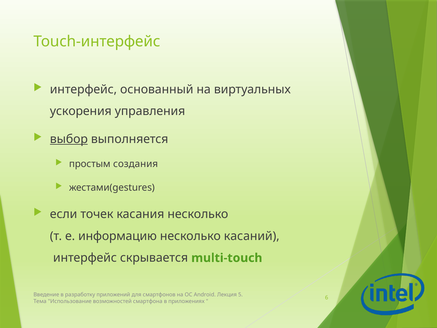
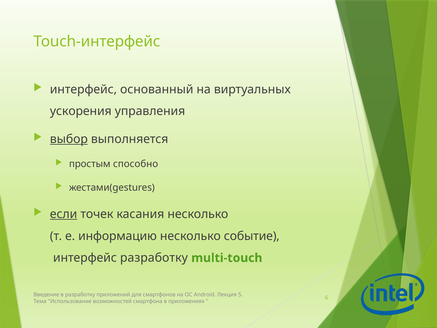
создания: создания -> способно
если underline: none -> present
касаний: касаний -> событие
интерфейс скрывается: скрывается -> разработку
